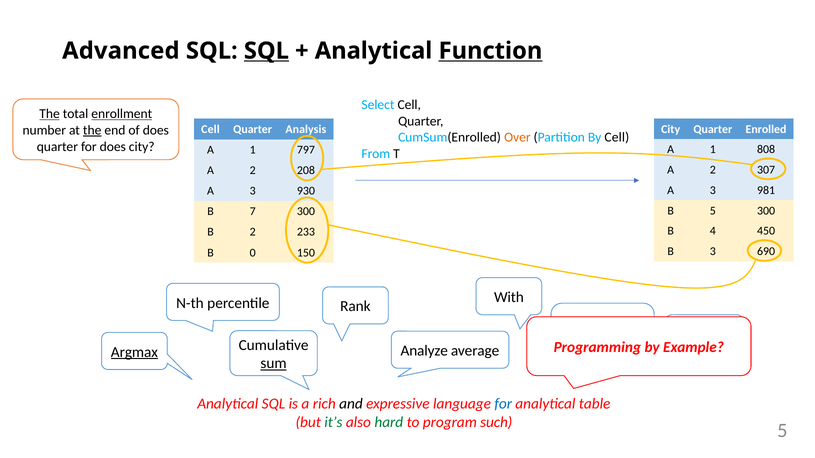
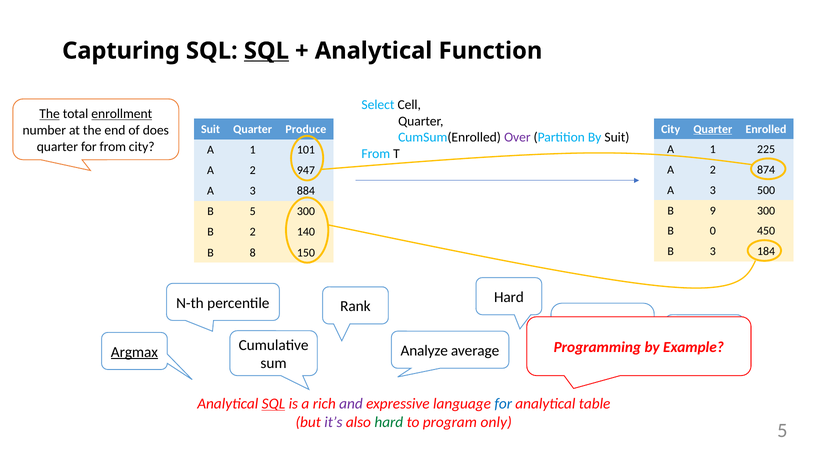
Advanced: Advanced -> Capturing
Function underline: present -> none
Cell at (210, 129): Cell -> Suit
Analysis: Analysis -> Produce
Quarter at (713, 129) underline: none -> present
the at (92, 130) underline: present -> none
Over colour: orange -> purple
By Cell: Cell -> Suit
for does: does -> from
808: 808 -> 225
797: 797 -> 101
307: 307 -> 874
208: 208 -> 947
981: 981 -> 500
930: 930 -> 884
B 5: 5 -> 9
B 7: 7 -> 5
4: 4 -> 0
233: 233 -> 140
690: 690 -> 184
0: 0 -> 8
With at (509, 298): With -> Hard
sum underline: present -> none
SQL at (273, 404) underline: none -> present
and colour: black -> purple
it’s colour: green -> purple
such: such -> only
